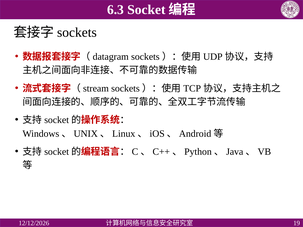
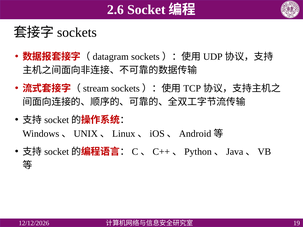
6.3: 6.3 -> 2.6
